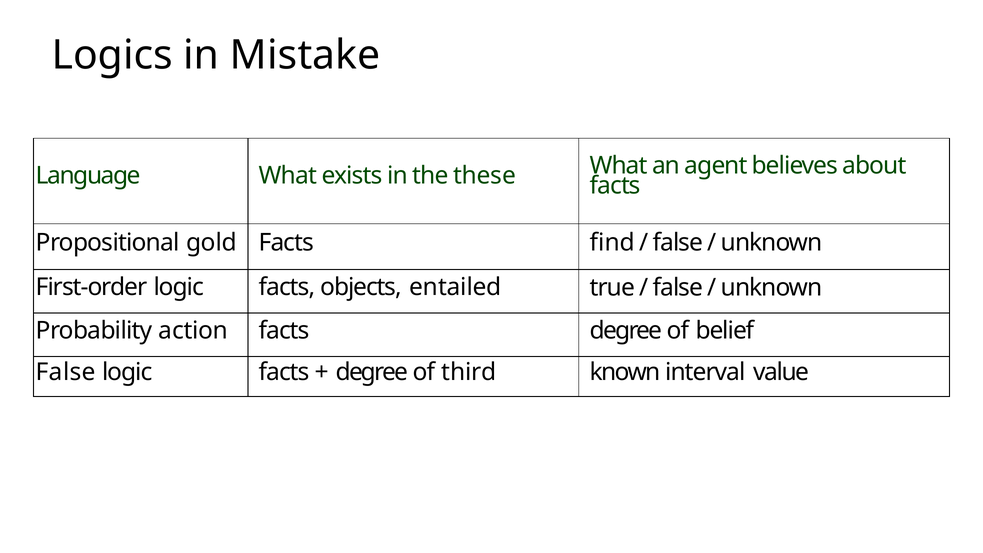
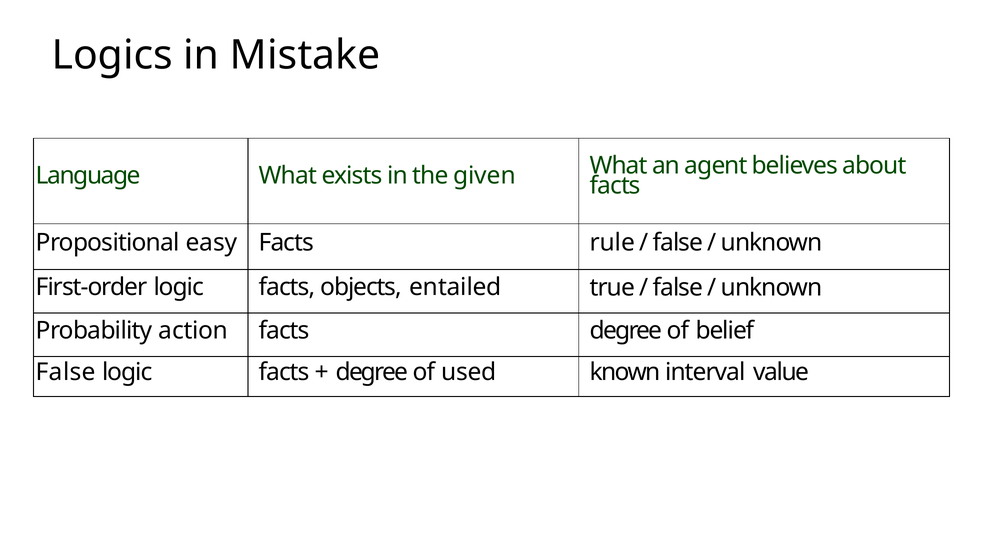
these: these -> given
gold: gold -> easy
find: find -> rule
third: third -> used
